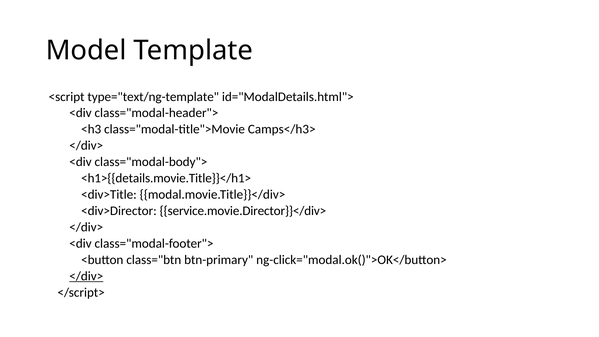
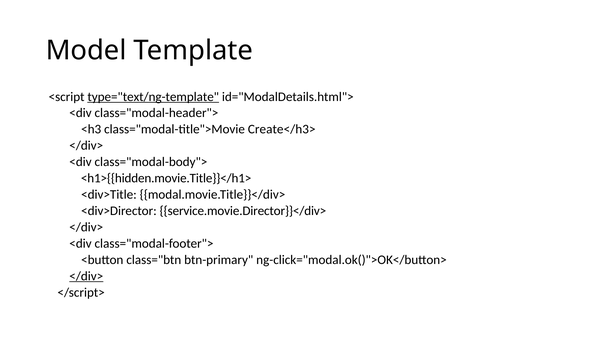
type="text/ng-template underline: none -> present
Camps</h3>: Camps</h3> -> Create</h3>
<h1>{{details.movie.Title}}</h1>: <h1>{{details.movie.Title}}</h1> -> <h1>{{hidden.movie.Title}}</h1>
